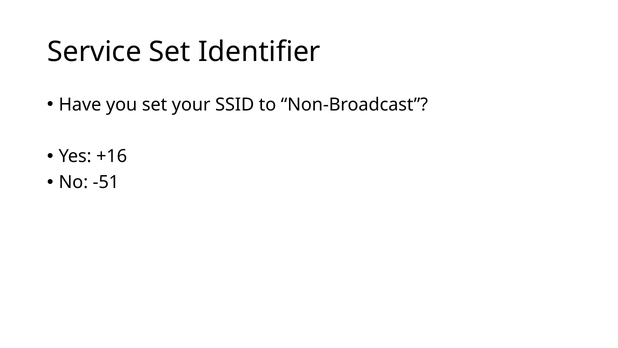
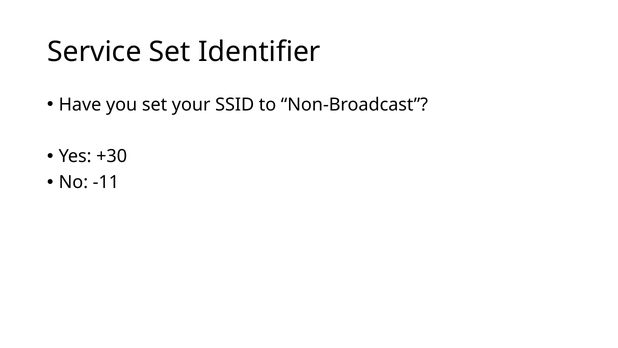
+16: +16 -> +30
-51: -51 -> -11
